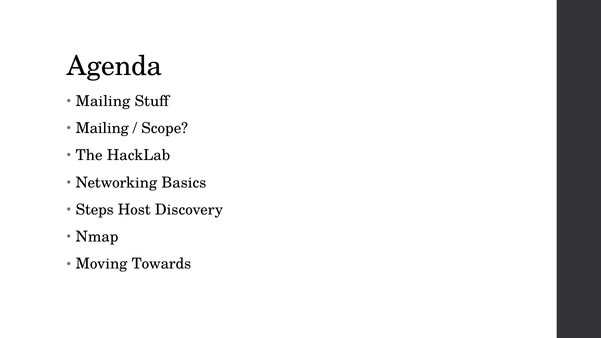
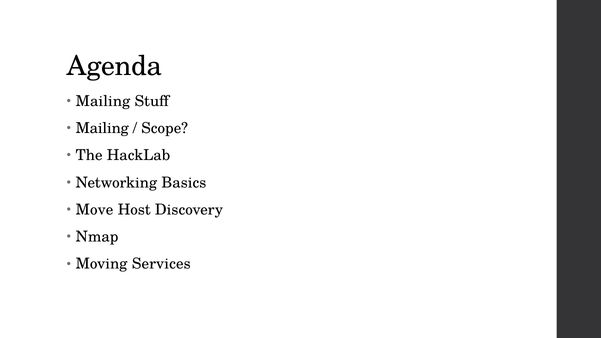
Steps: Steps -> Move
Towards: Towards -> Services
